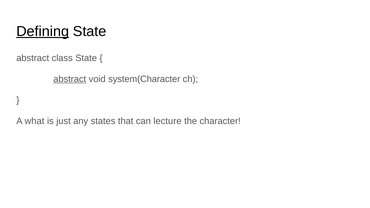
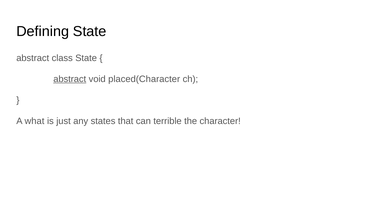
Defining underline: present -> none
system(Character: system(Character -> placed(Character
lecture: lecture -> terrible
